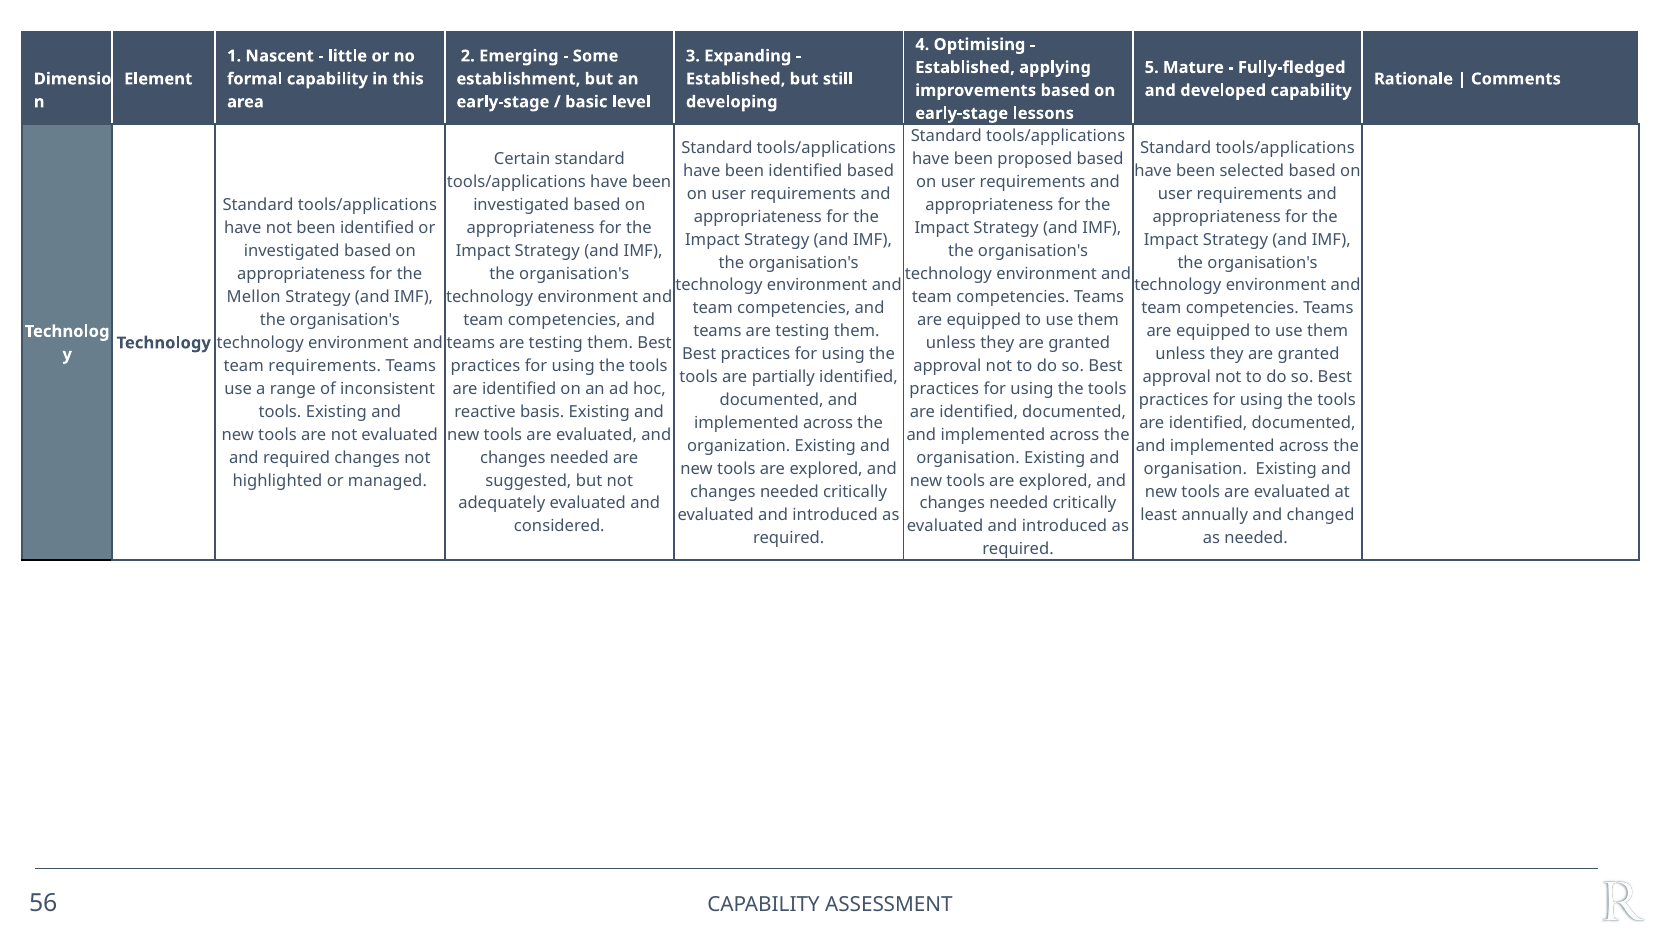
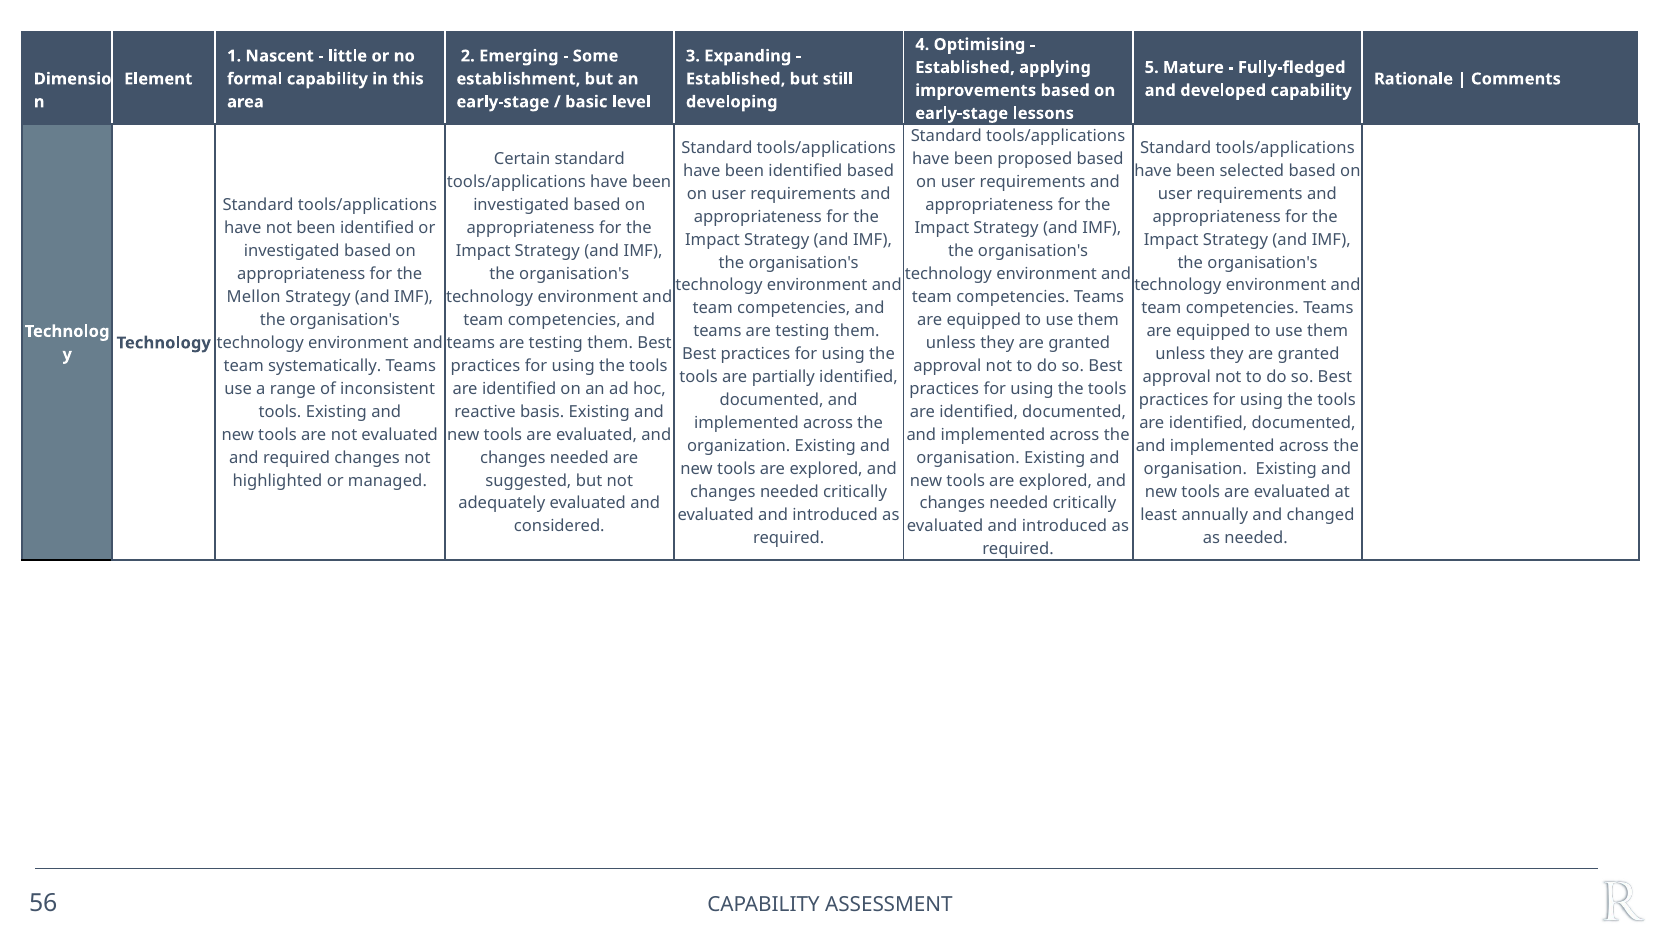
team requirements: requirements -> systematically
